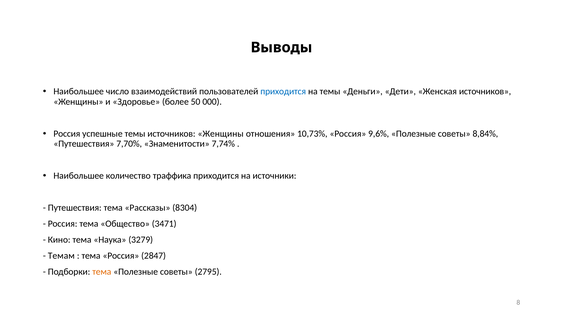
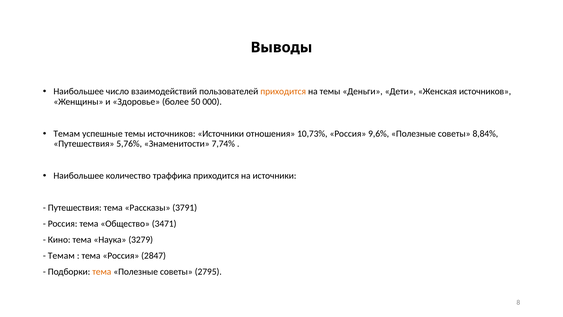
приходится at (283, 91) colour: blue -> orange
Россия at (67, 134): Россия -> Темам
темы источников Женщины: Женщины -> Источники
7,70%: 7,70% -> 5,76%
8304: 8304 -> 3791
